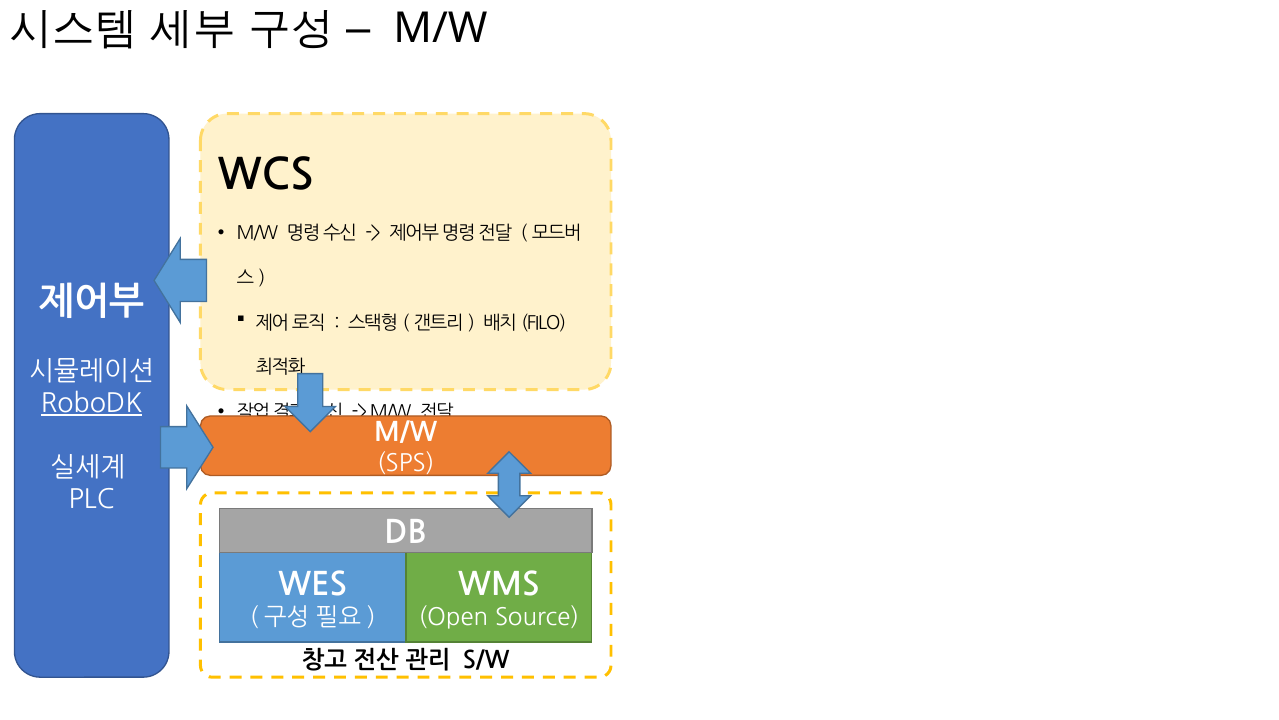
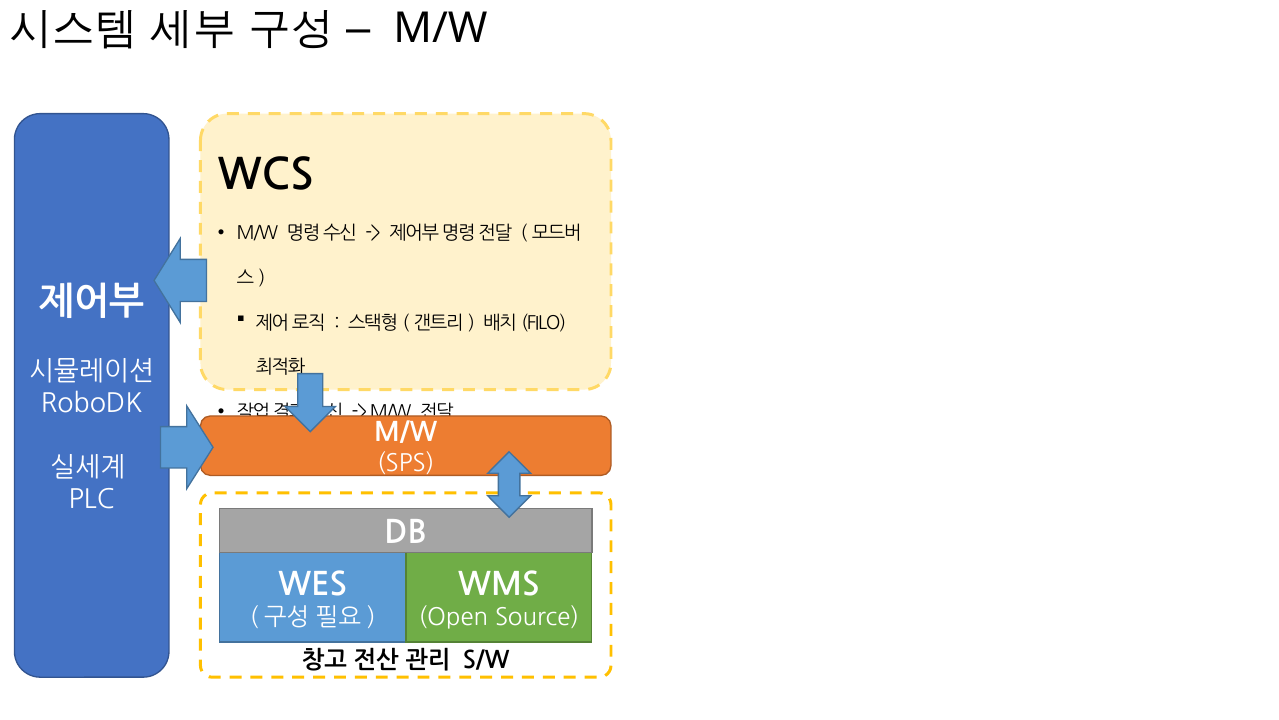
RoboDK underline: present -> none
